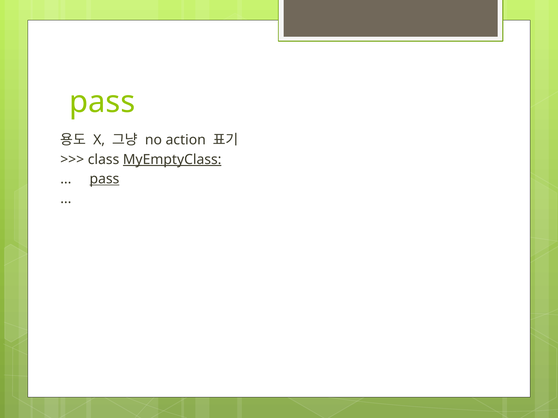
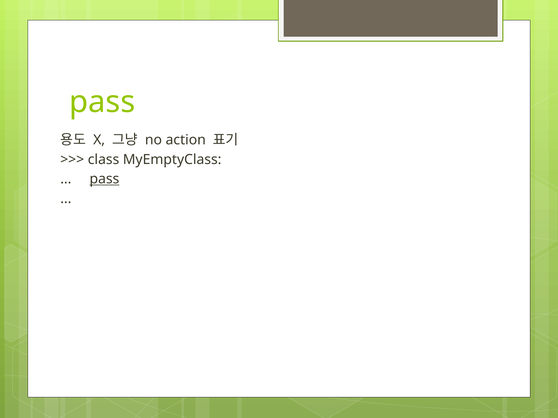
MyEmptyClass underline: present -> none
